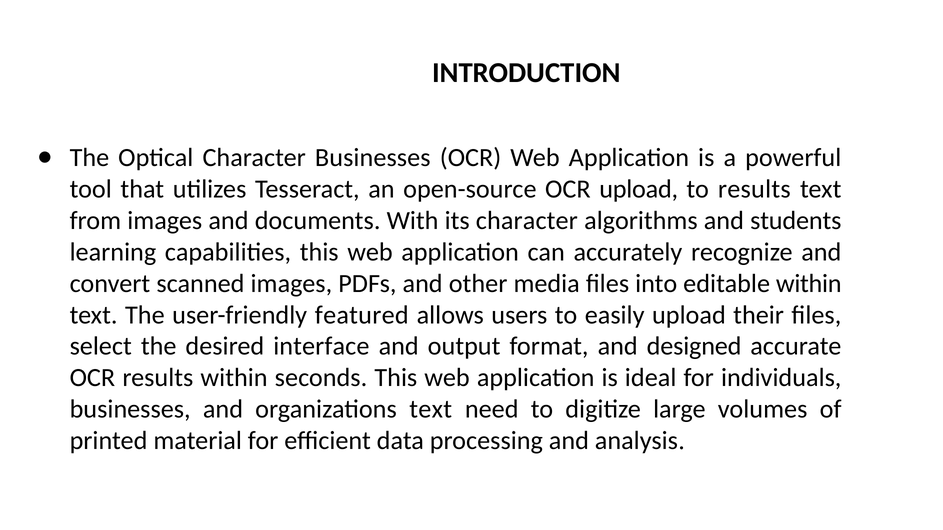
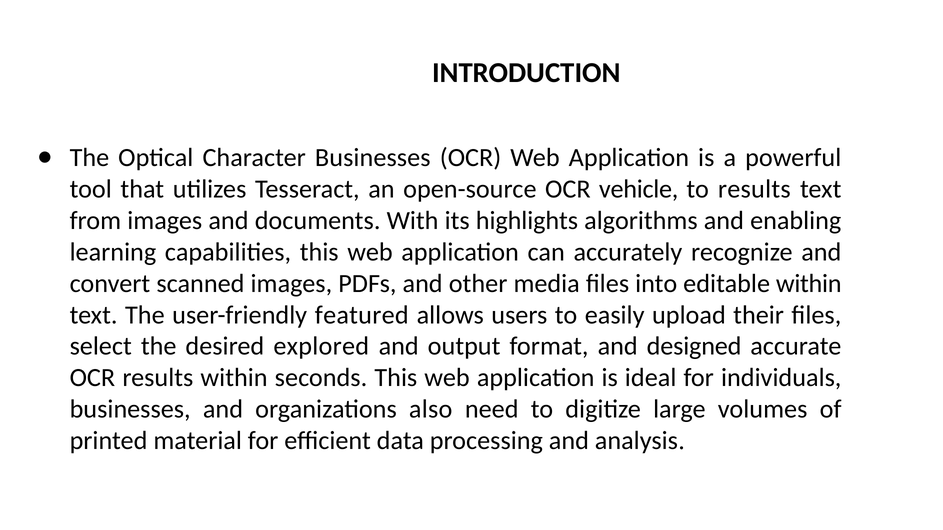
OCR upload: upload -> vehicle
its character: character -> highlights
students: students -> enabling
interface: interface -> explored
organizations text: text -> also
